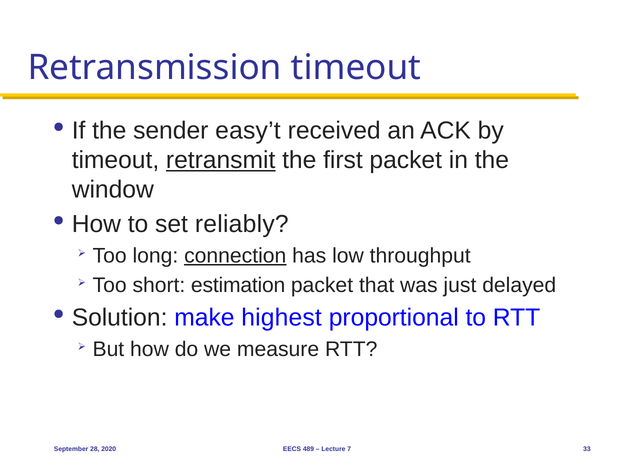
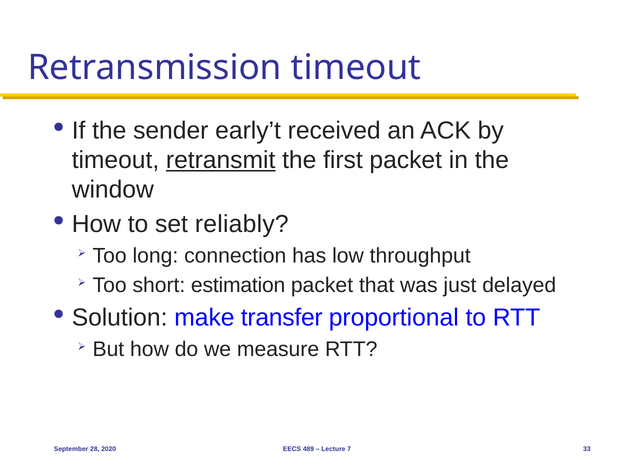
easy’t: easy’t -> early’t
connection underline: present -> none
highest: highest -> transfer
